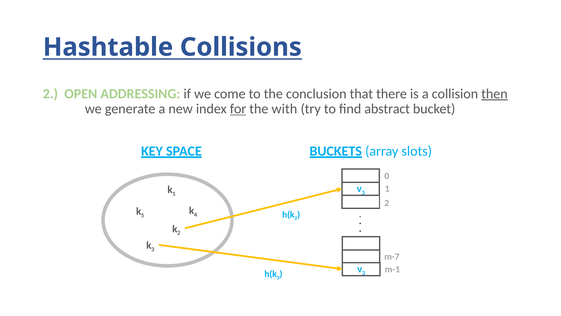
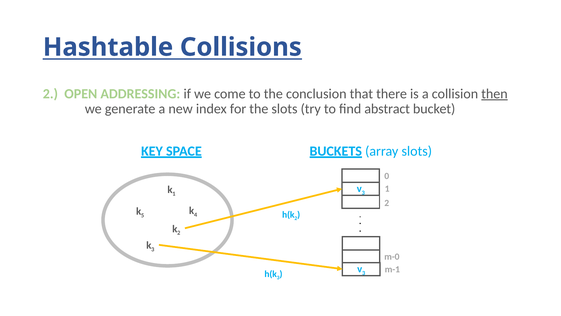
for underline: present -> none
the with: with -> slots
m-7: m-7 -> m-0
